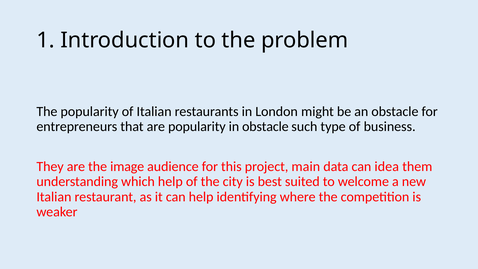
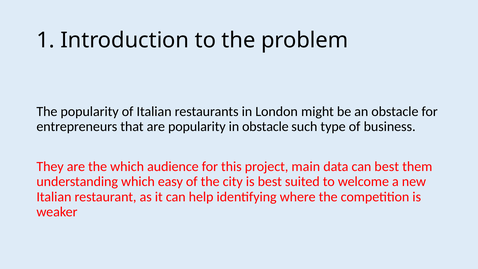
the image: image -> which
can idea: idea -> best
which help: help -> easy
